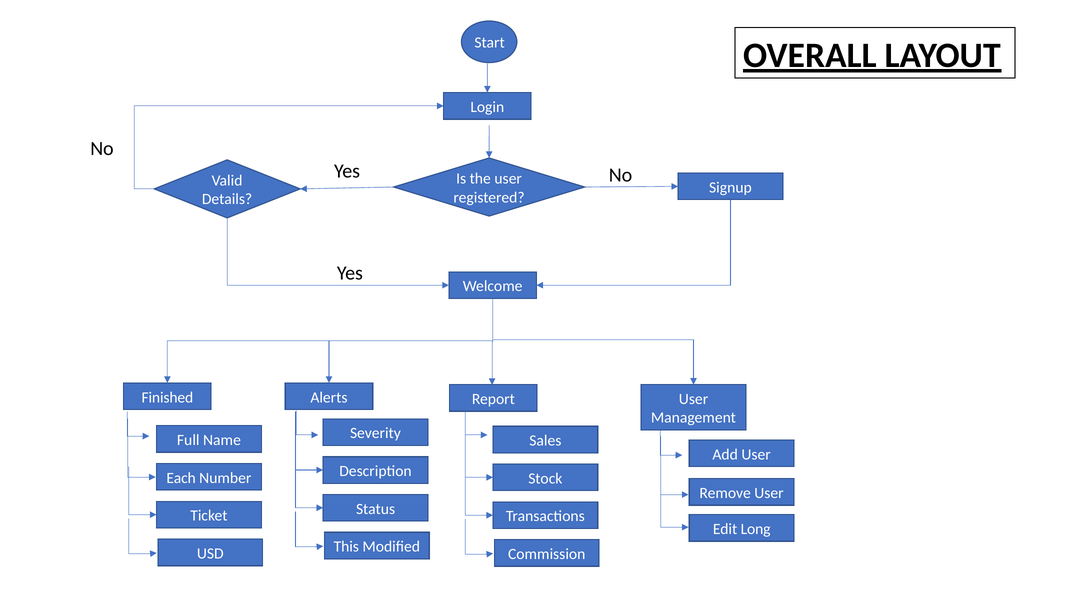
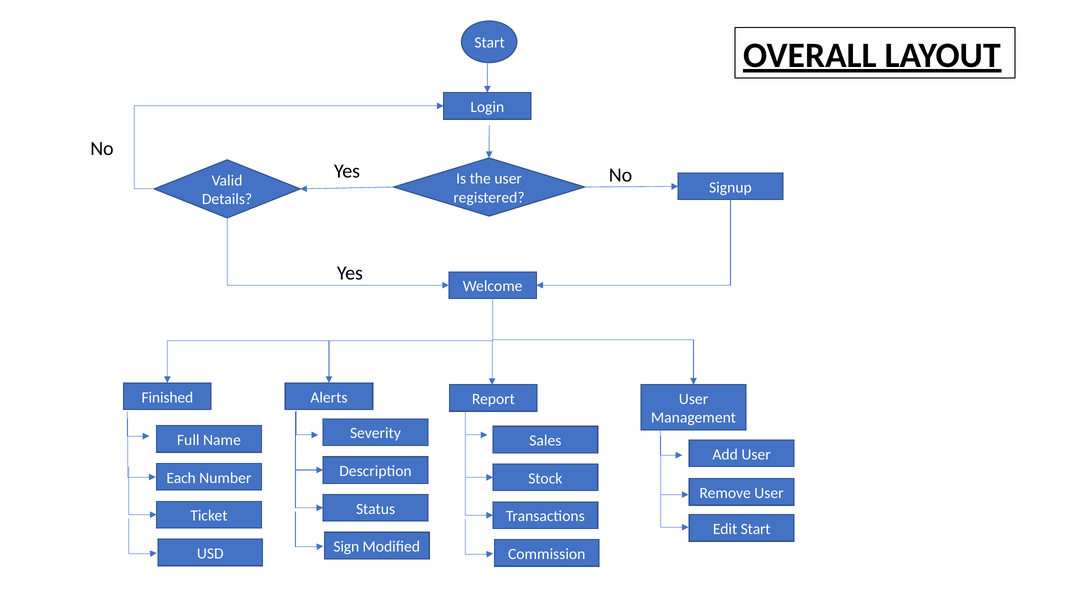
Edit Long: Long -> Start
This: This -> Sign
